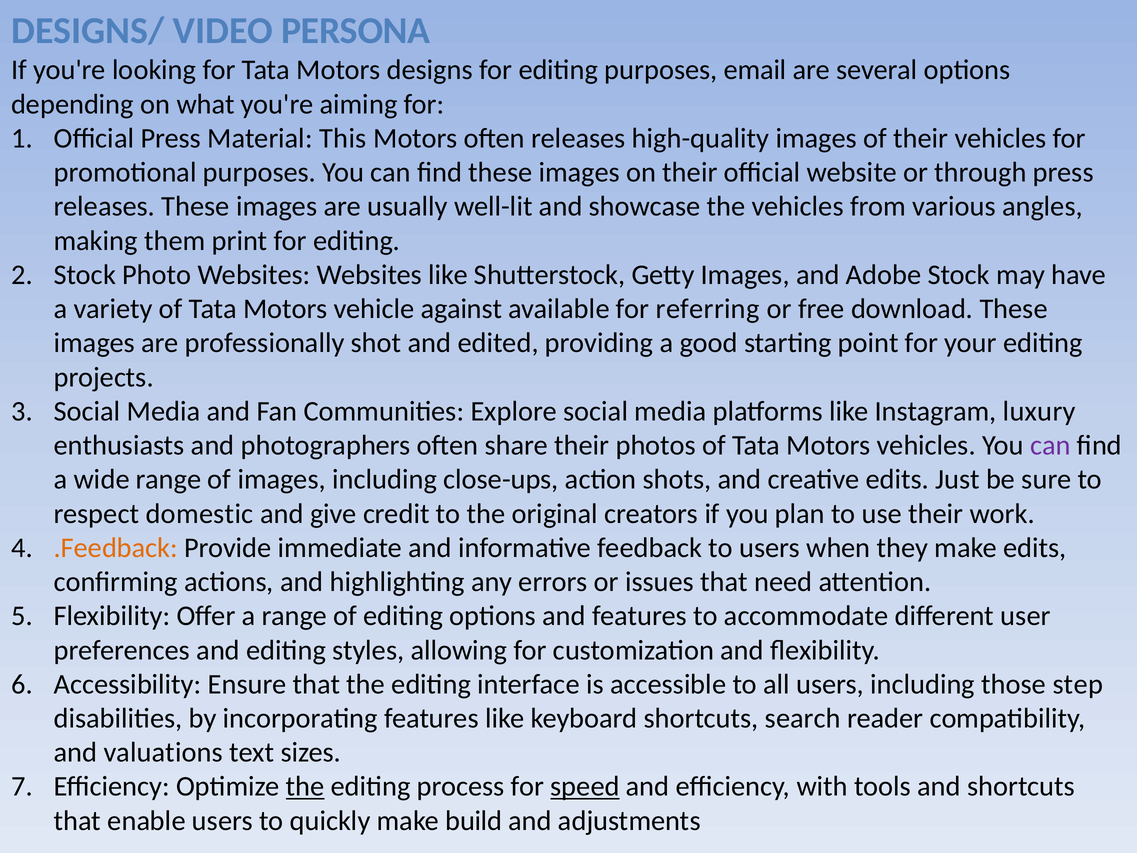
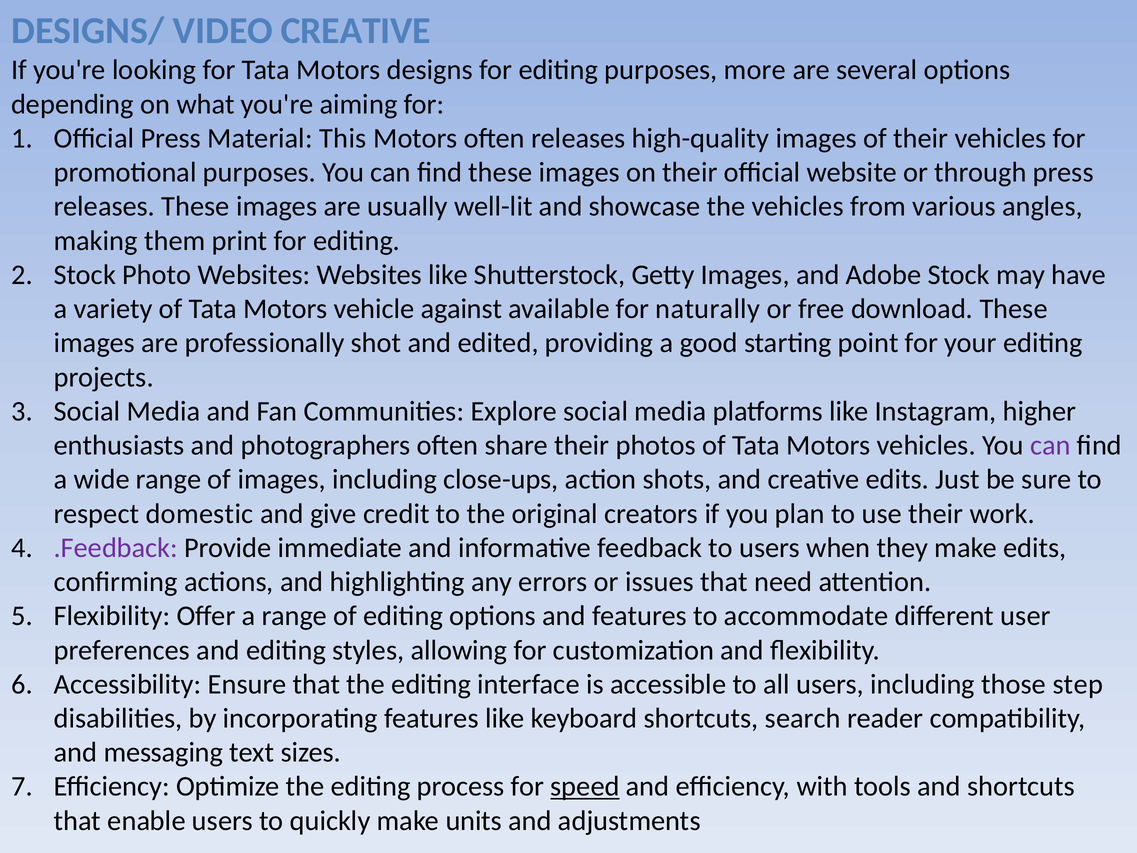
VIDEO PERSONA: PERSONA -> CREATIVE
email: email -> more
referring: referring -> naturally
luxury: luxury -> higher
.Feedback colour: orange -> purple
valuations: valuations -> messaging
the at (305, 786) underline: present -> none
build: build -> units
